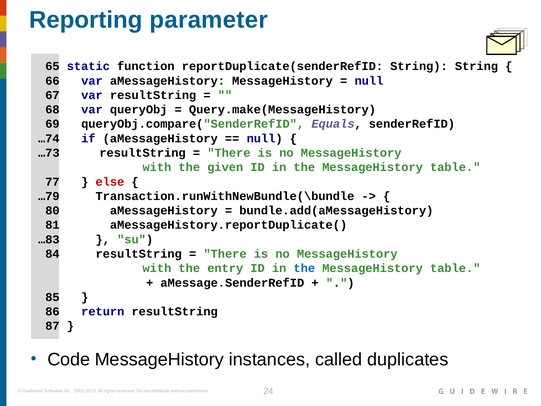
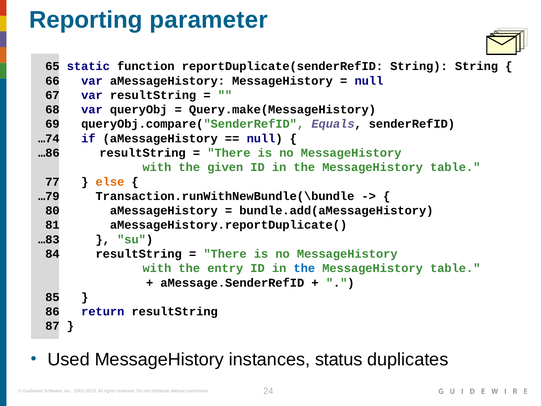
…73: …73 -> …86
else colour: red -> orange
Code: Code -> Used
called: called -> status
